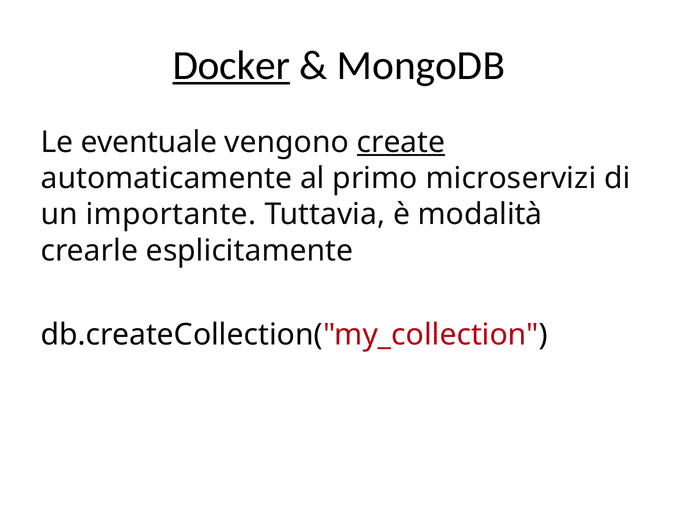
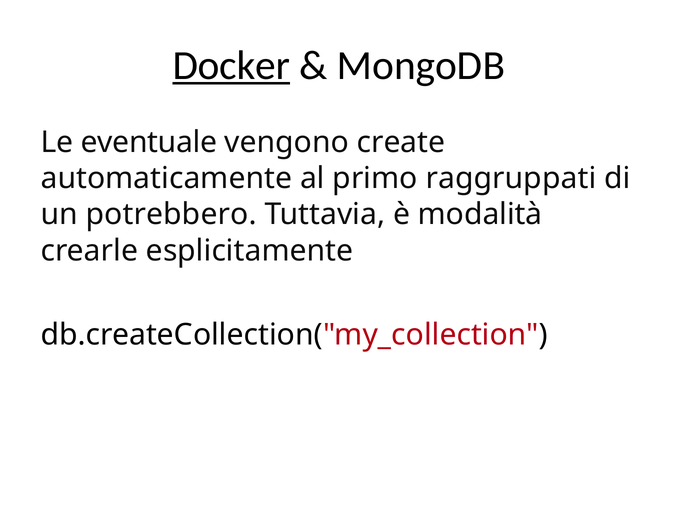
create underline: present -> none
microservizi: microservizi -> raggruppati
importante: importante -> potrebbero
